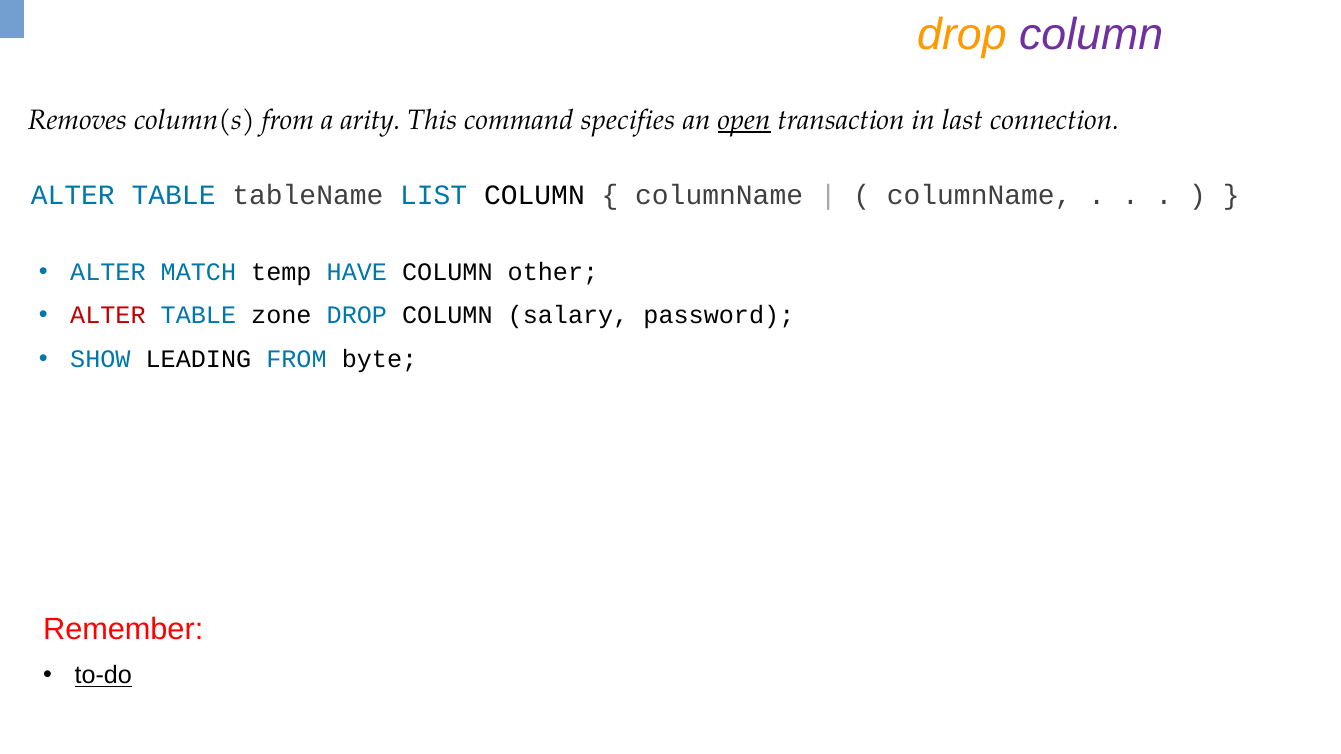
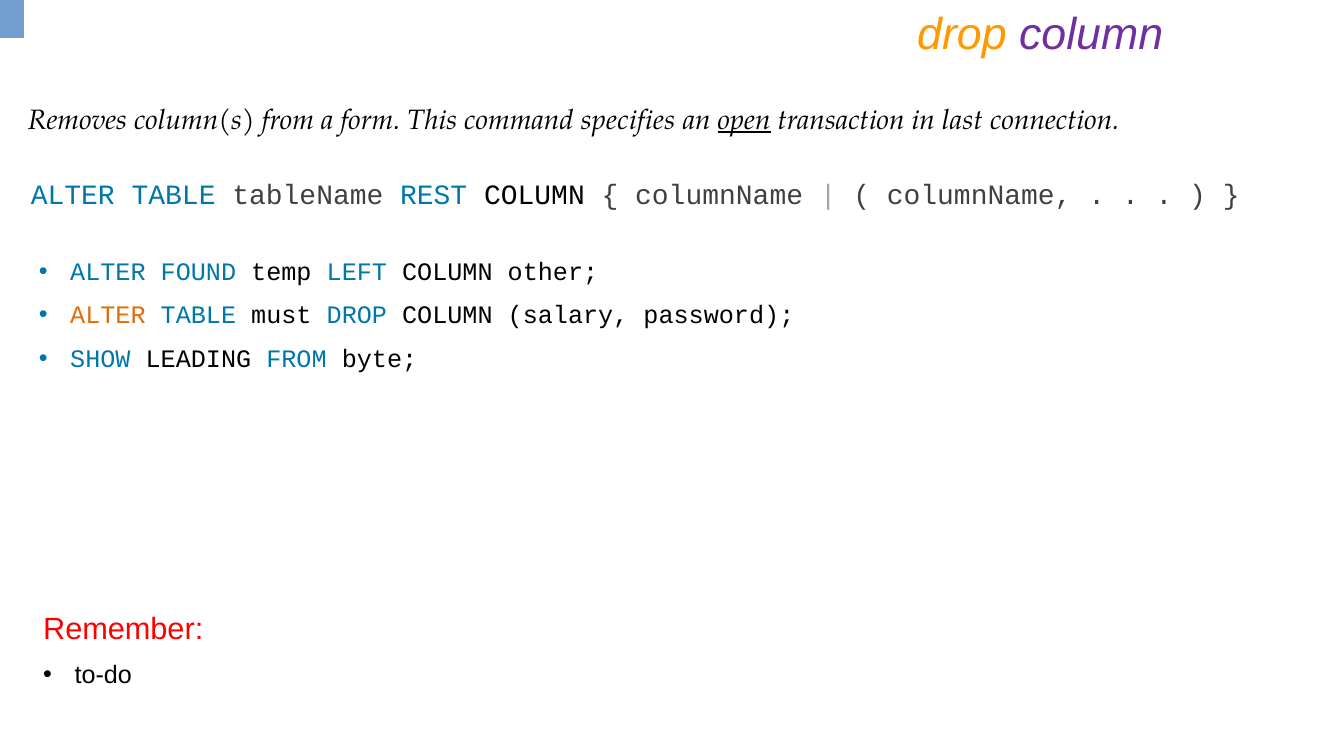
arity: arity -> form
LIST: LIST -> REST
MATCH: MATCH -> FOUND
HAVE: HAVE -> LEFT
ALTER at (108, 316) colour: red -> orange
zone: zone -> must
to-do underline: present -> none
